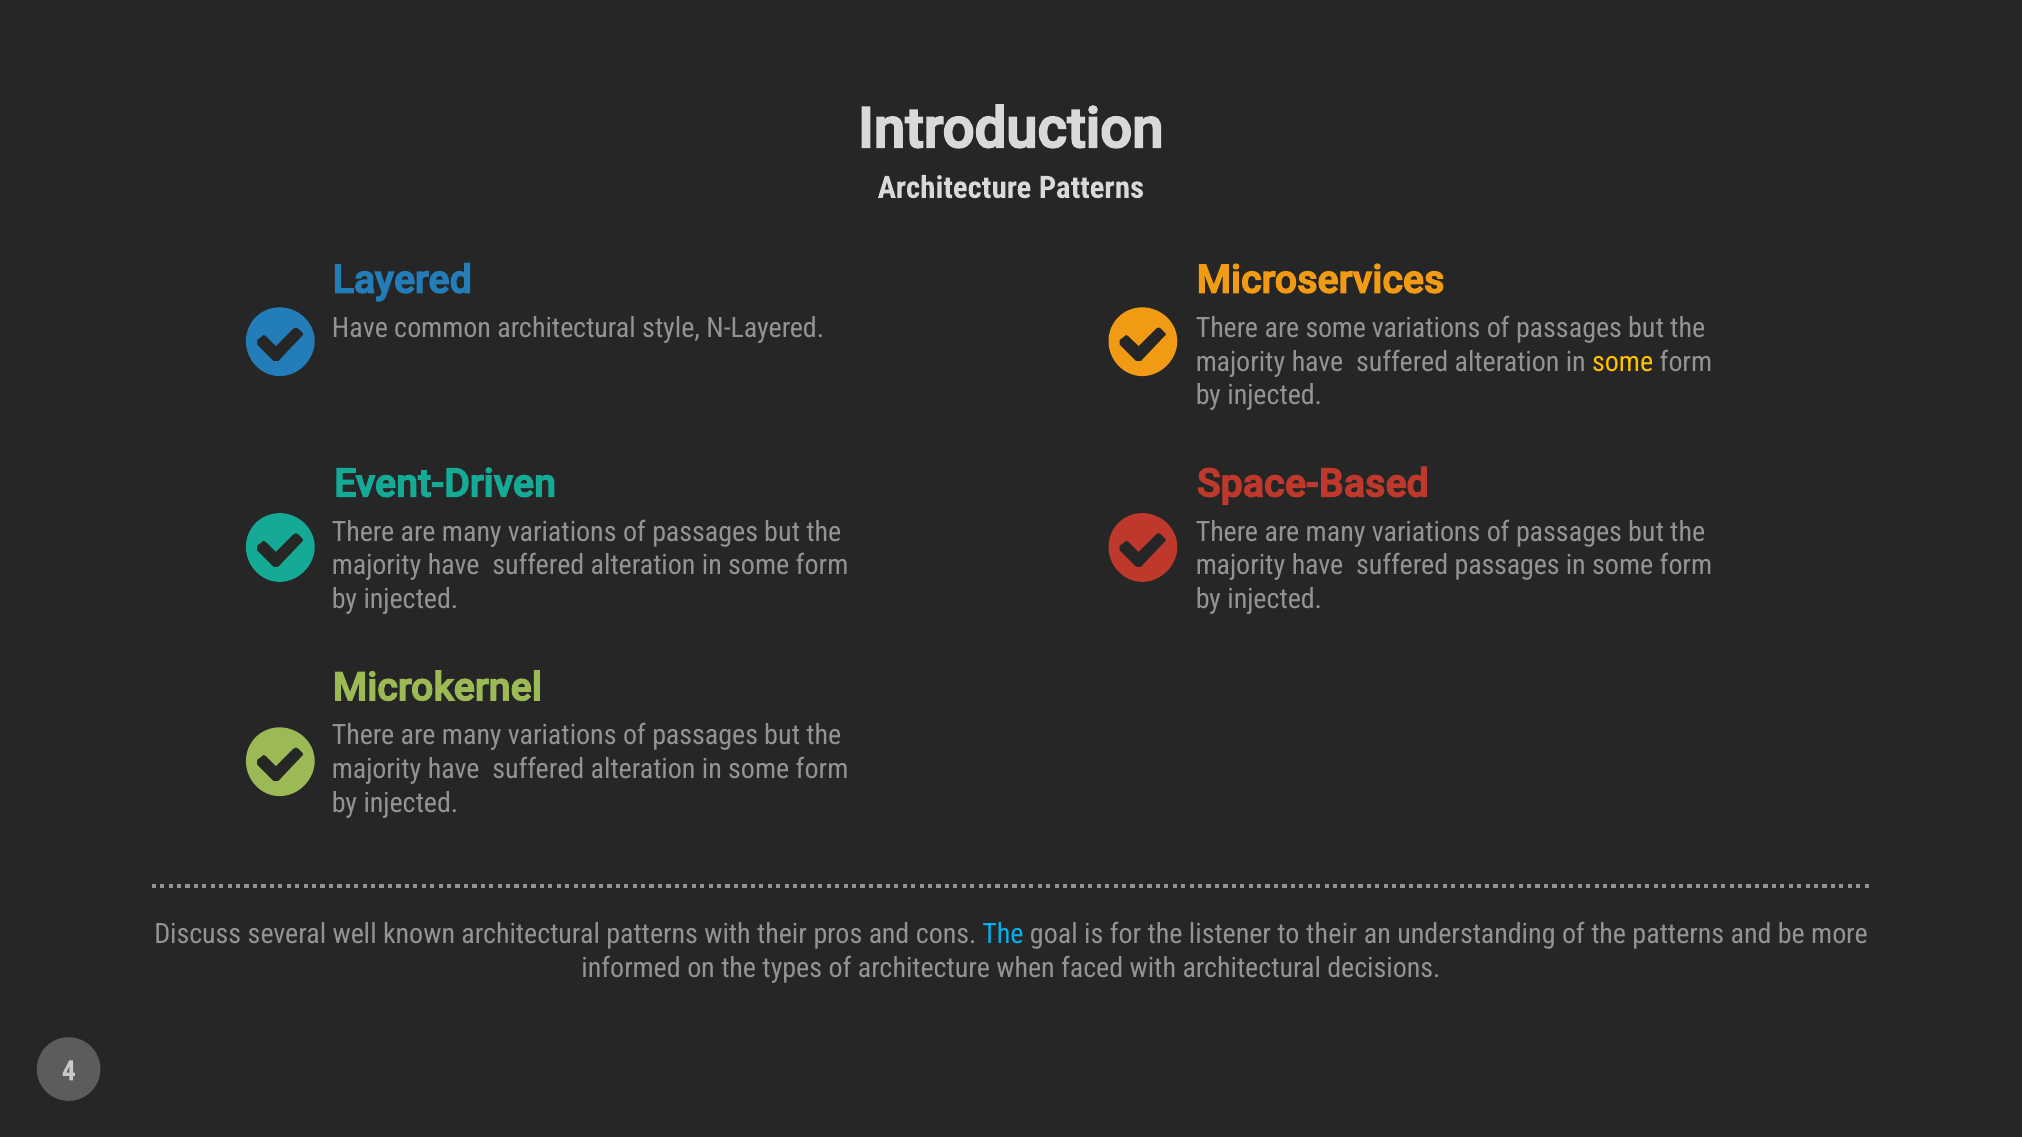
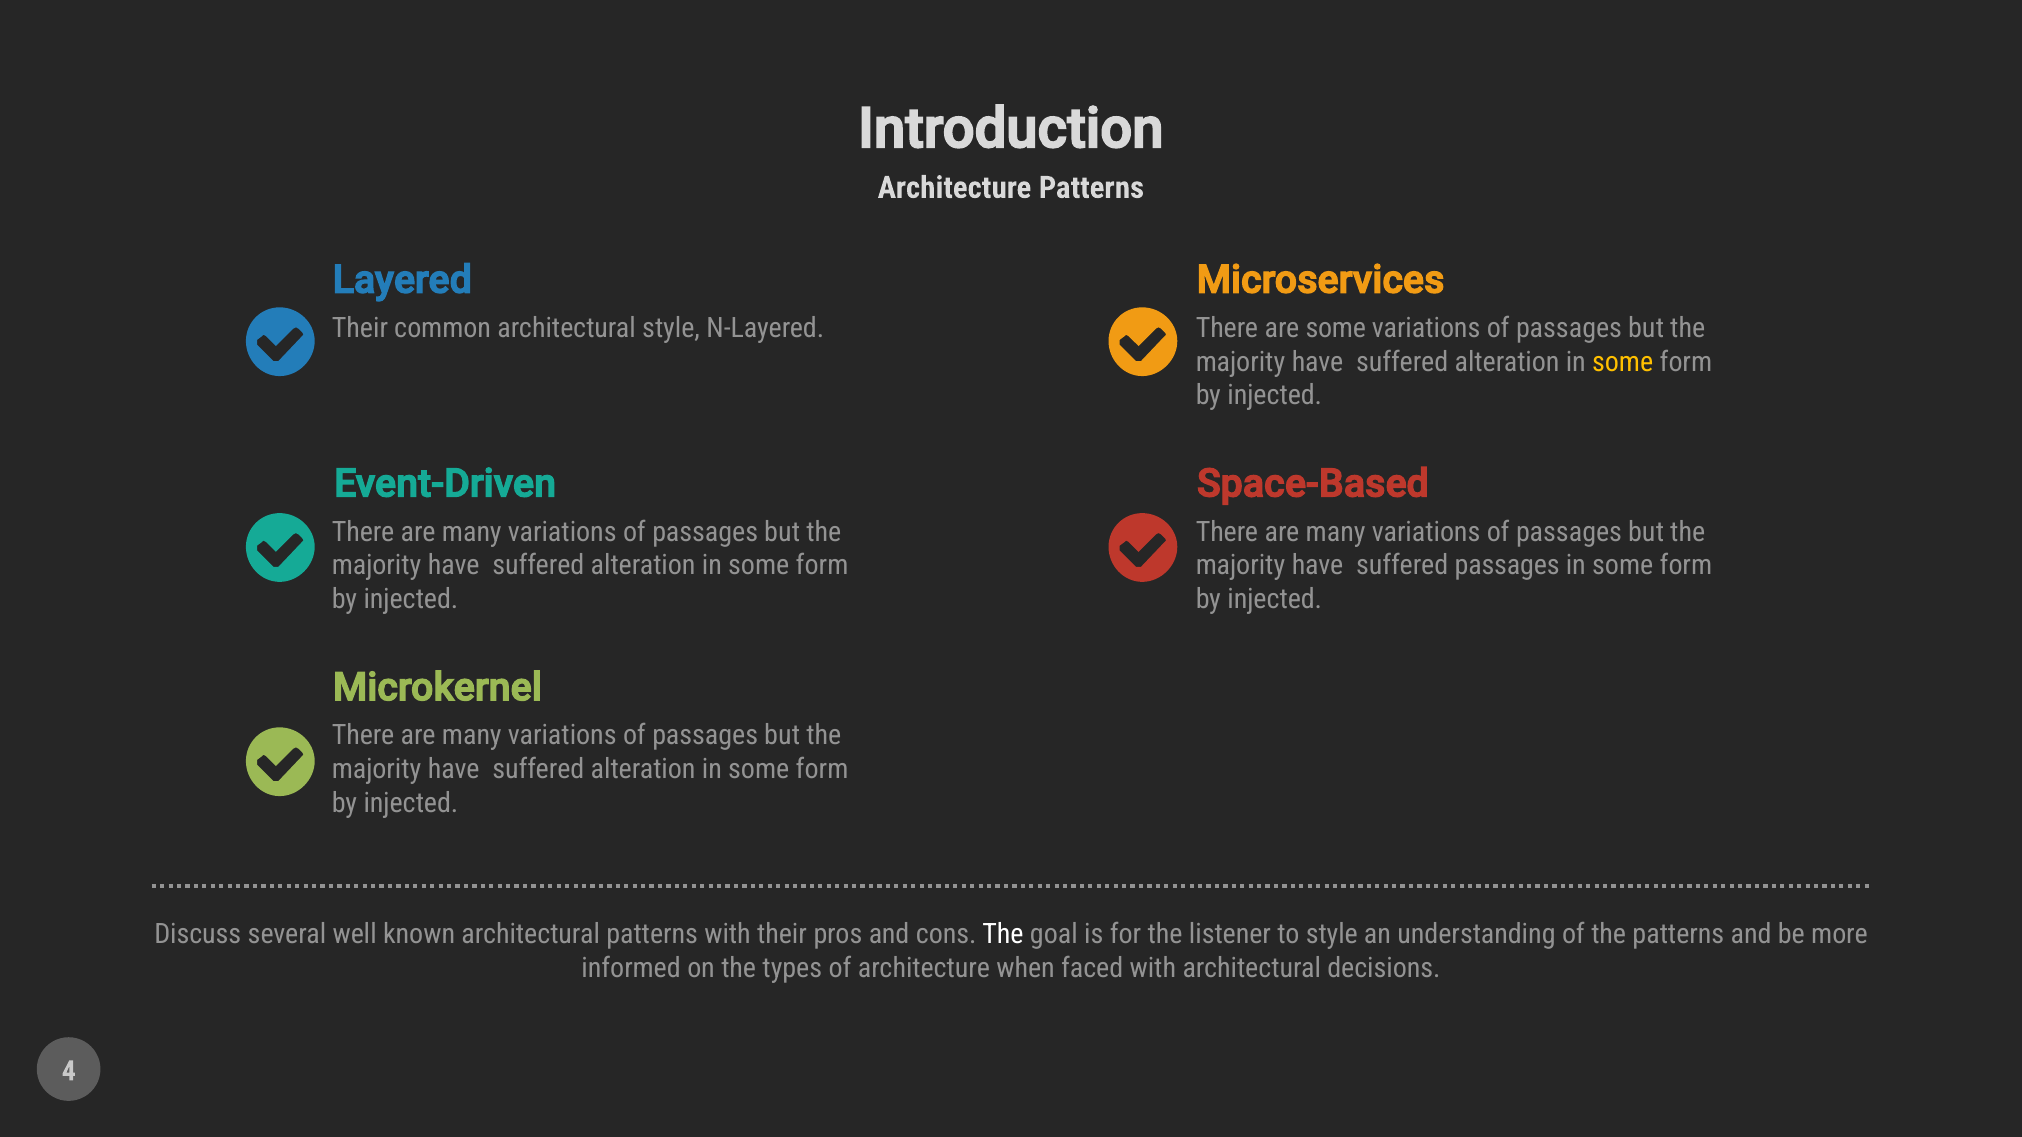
Have at (360, 328): Have -> Their
The at (1003, 934) colour: light blue -> white
to their: their -> style
